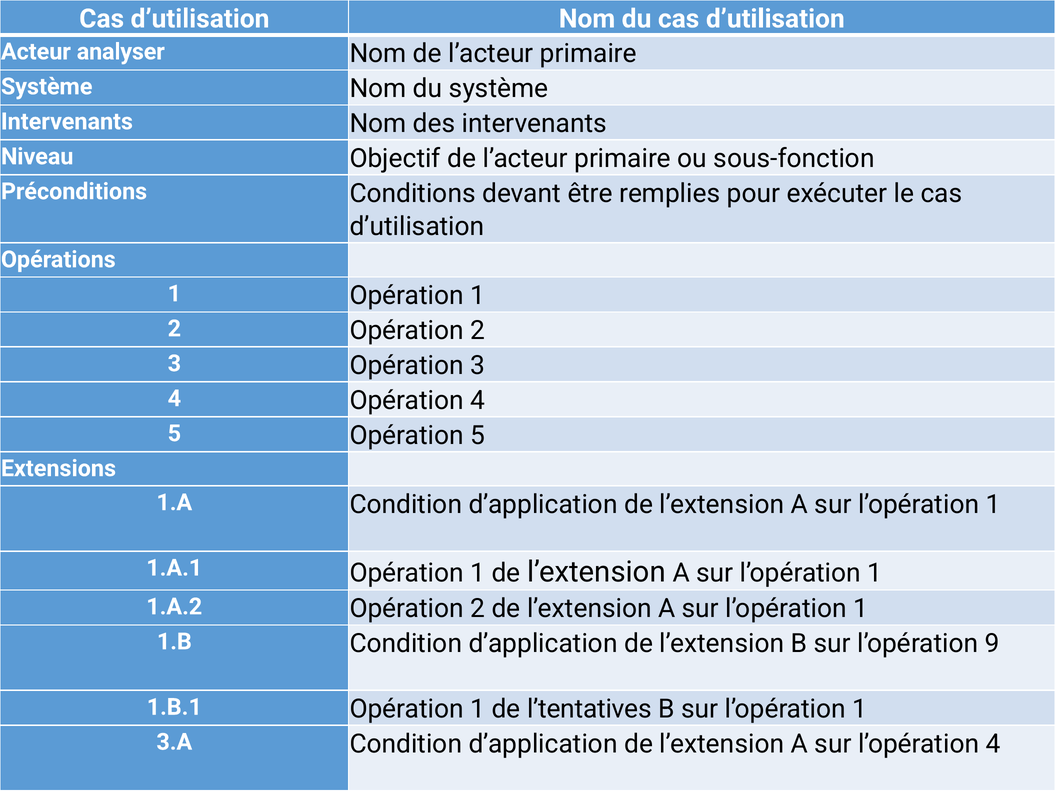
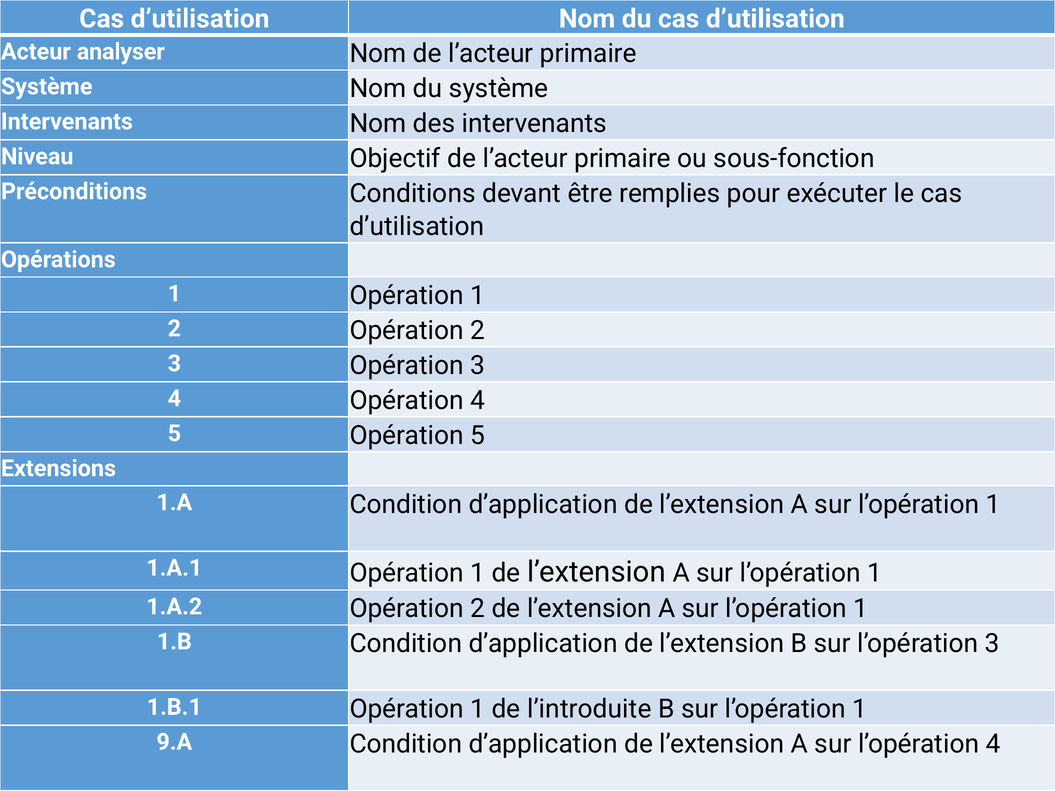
l’opération 9: 9 -> 3
l’tentatives: l’tentatives -> l’introduite
3.A: 3.A -> 9.A
